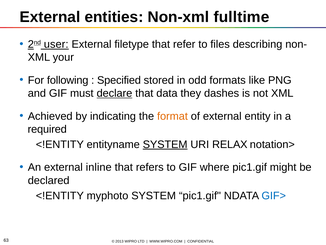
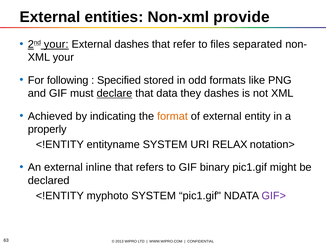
fulltime: fulltime -> provide
2nd user: user -> your
External filetype: filetype -> dashes
describing: describing -> separated
required: required -> properly
SYSTEM at (165, 144) underline: present -> none
where: where -> binary
GIF> colour: blue -> purple
